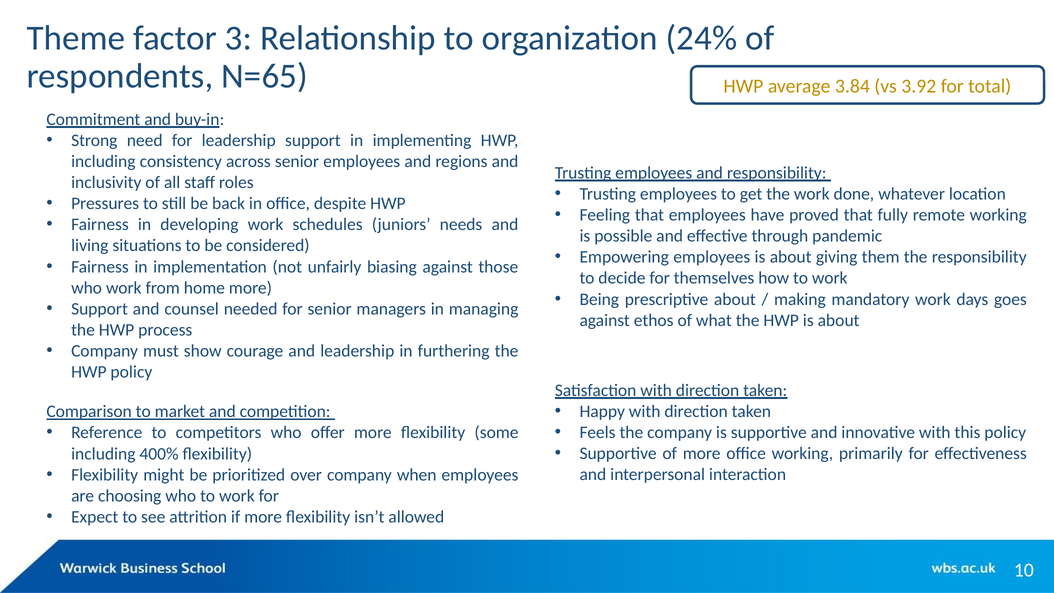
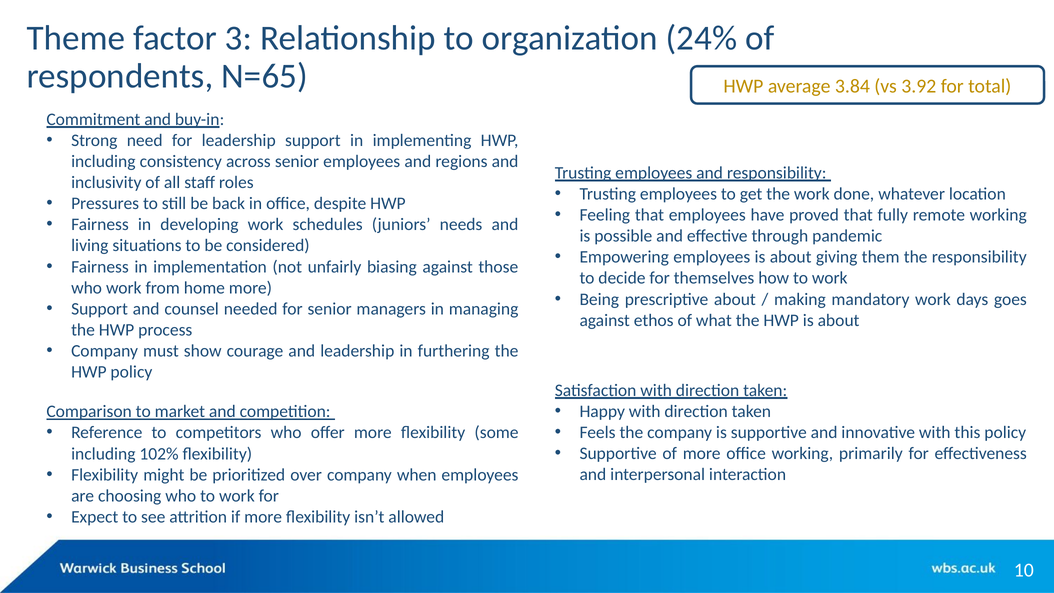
400%: 400% -> 102%
